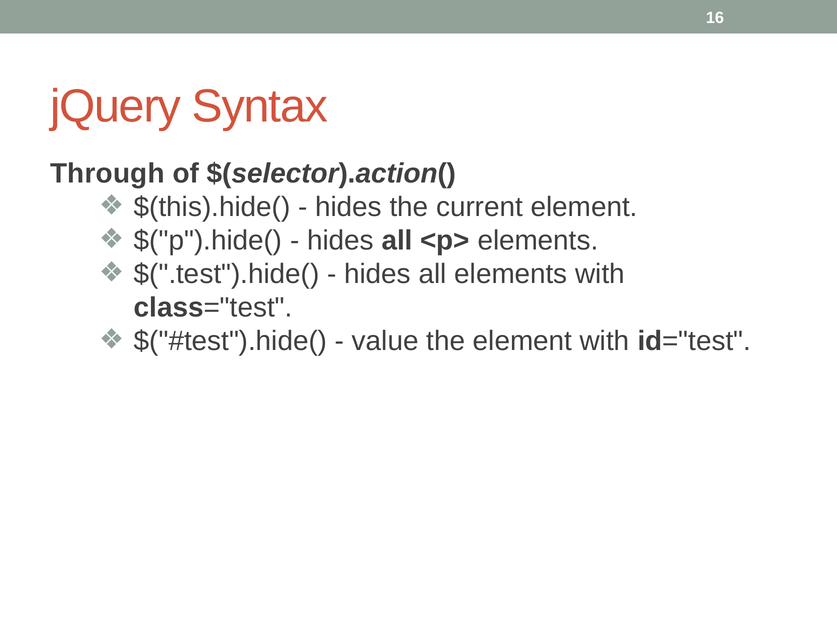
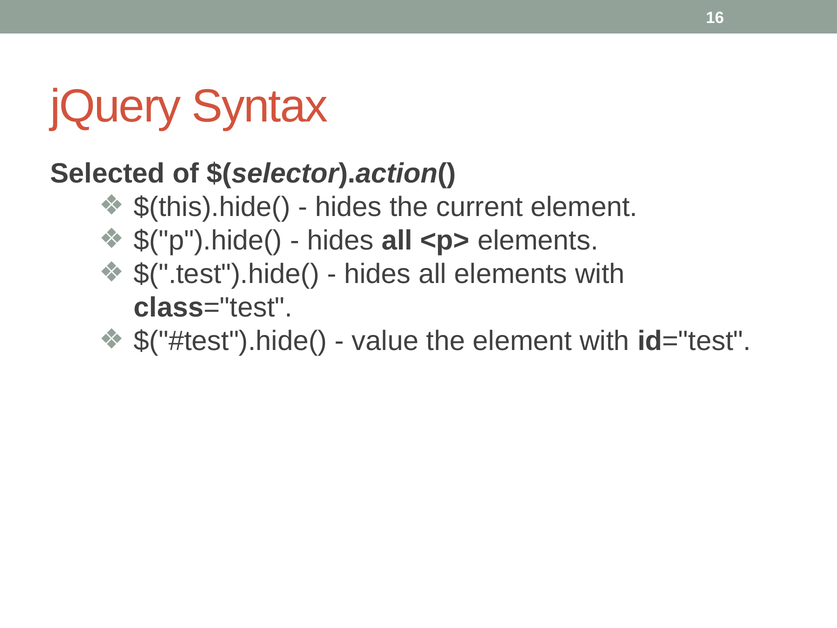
Through: Through -> Selected
